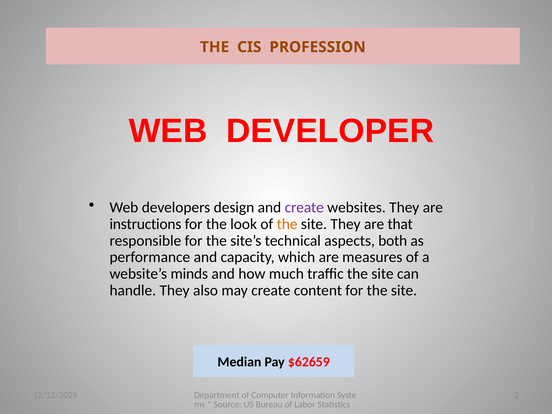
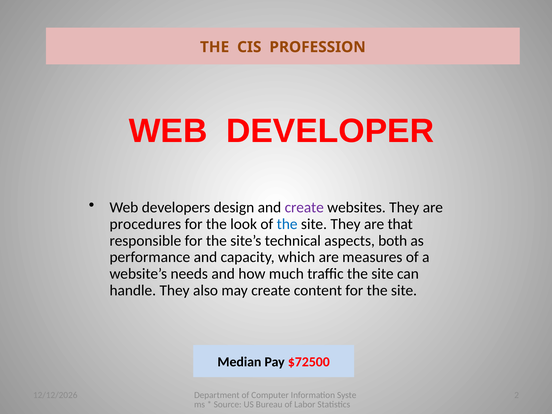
instructions: instructions -> procedures
the at (287, 224) colour: orange -> blue
minds: minds -> needs
$62659: $62659 -> $72500
